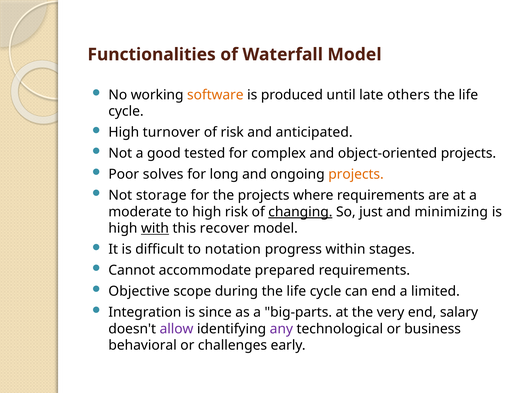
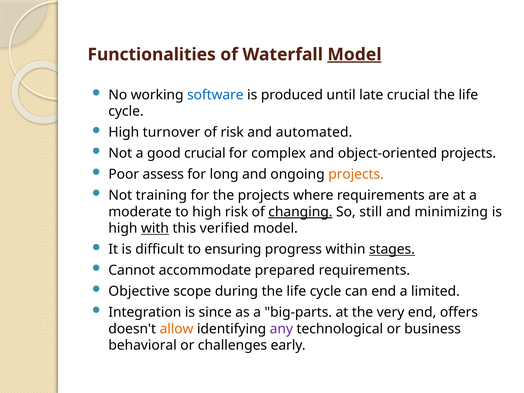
Model at (354, 54) underline: none -> present
software colour: orange -> blue
late others: others -> crucial
anticipated: anticipated -> automated
good tested: tested -> crucial
solves: solves -> assess
storage: storage -> training
just: just -> still
recover: recover -> verified
notation: notation -> ensuring
stages underline: none -> present
salary: salary -> offers
allow colour: purple -> orange
